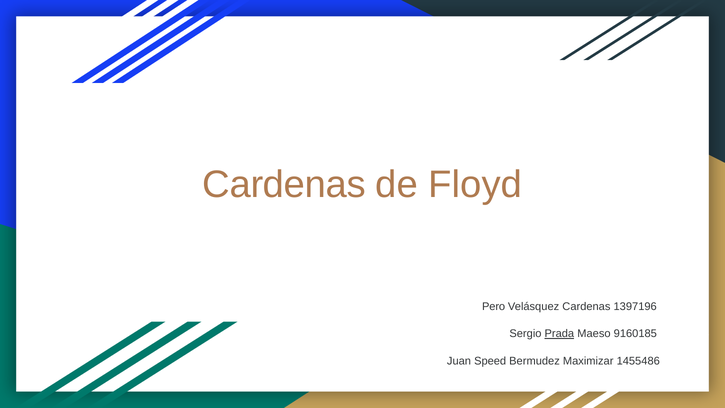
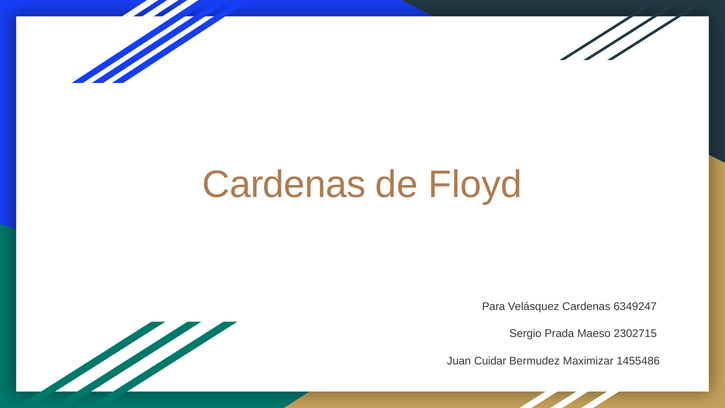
Pero: Pero -> Para
1397196: 1397196 -> 6349247
Prada underline: present -> none
9160185: 9160185 -> 2302715
Speed: Speed -> Cuidar
